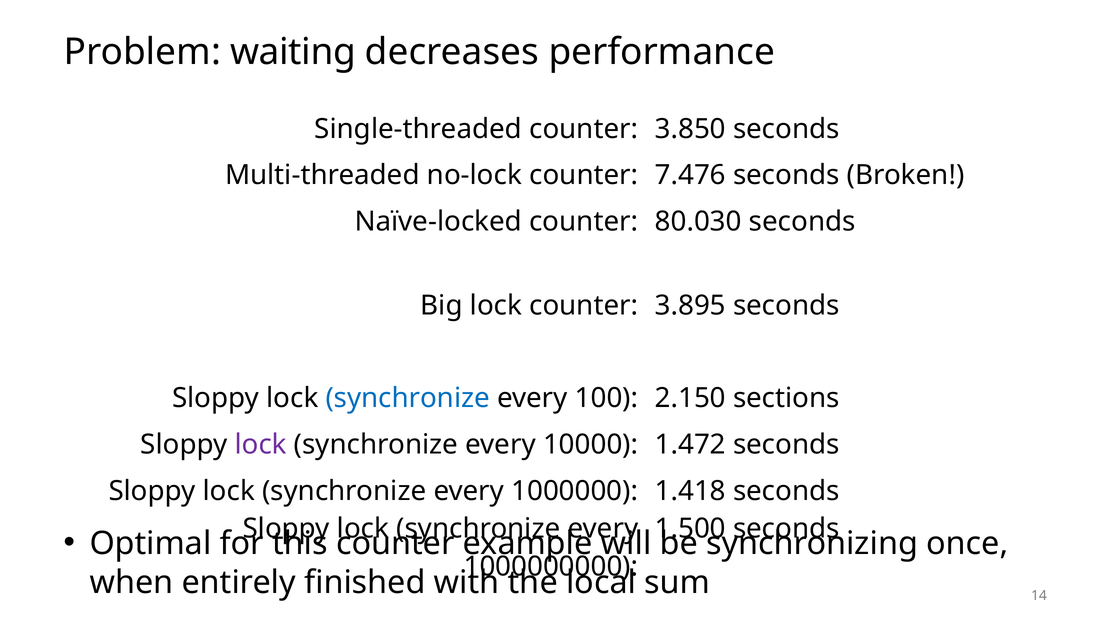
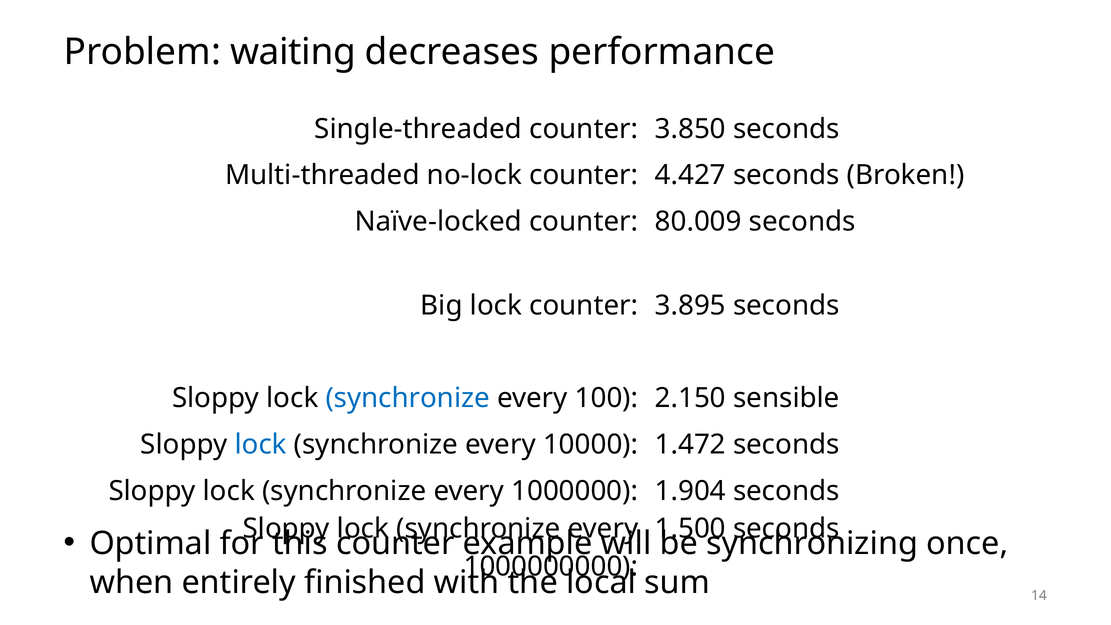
7.476: 7.476 -> 4.427
80.030: 80.030 -> 80.009
sections: sections -> sensible
lock at (261, 445) colour: purple -> blue
1.418: 1.418 -> 1.904
